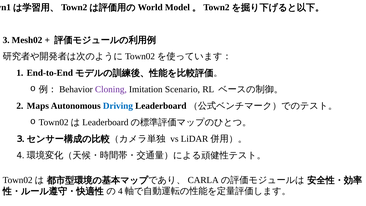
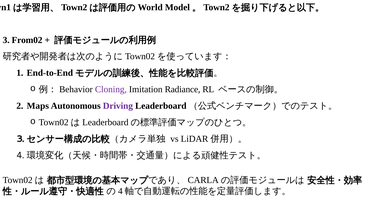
Mesh02: Mesh02 -> From02
Scenario: Scenario -> Radiance
Driving colour: blue -> purple
